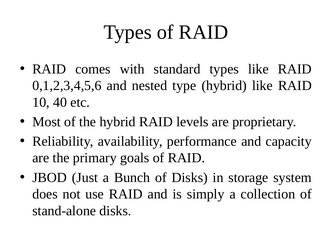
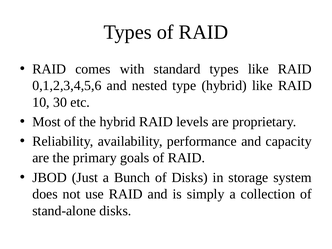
40: 40 -> 30
